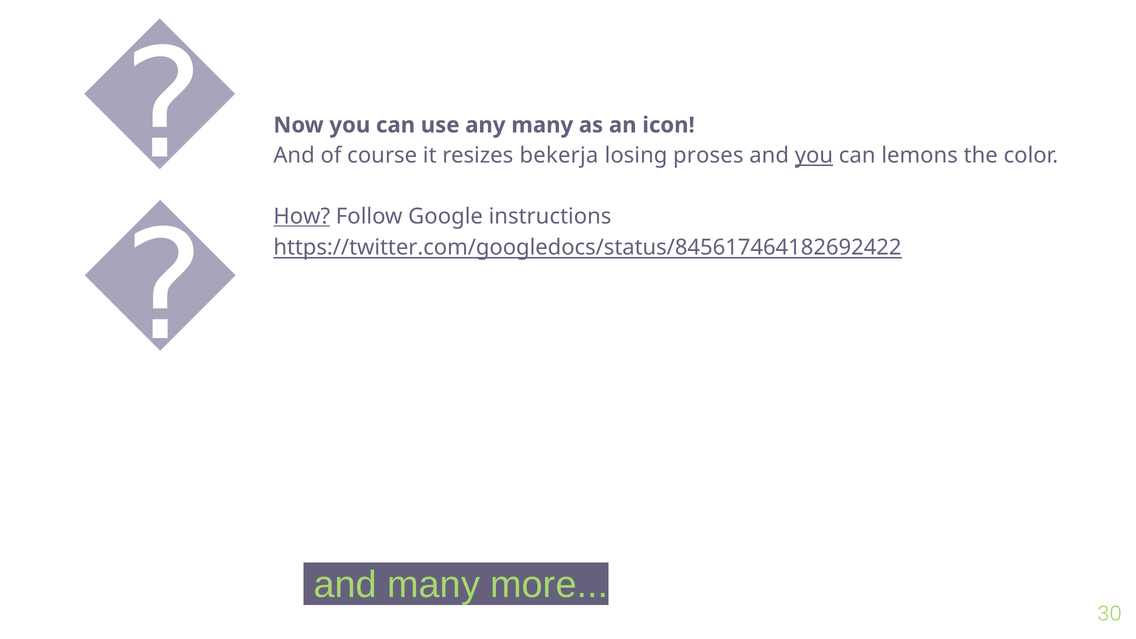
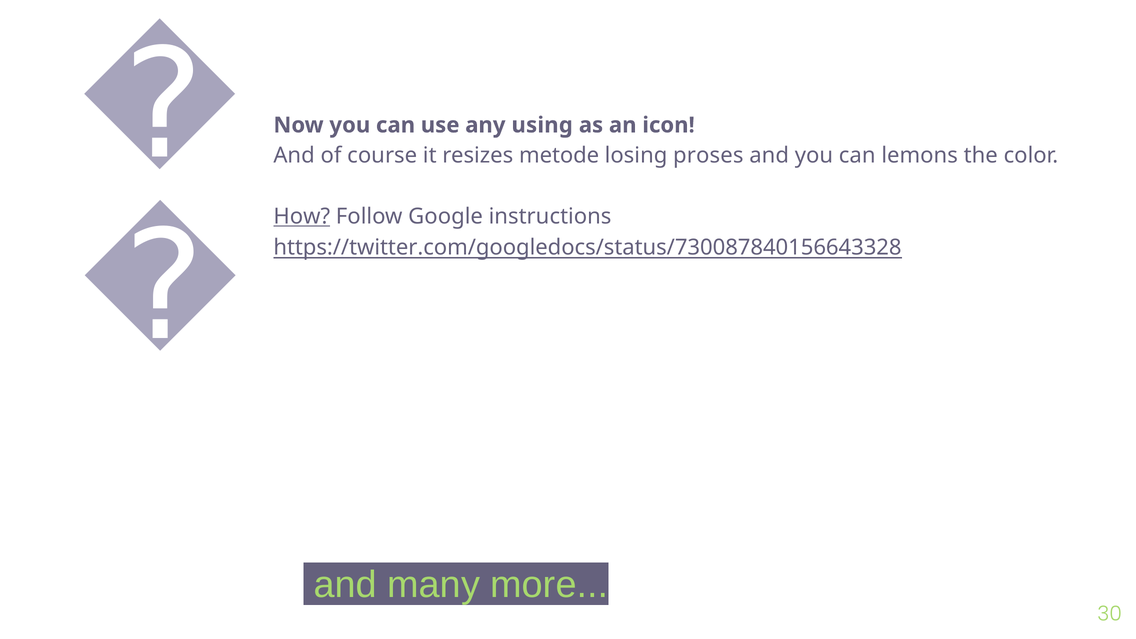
any many: many -> using
bekerja: bekerja -> metode
you at (814, 156) underline: present -> none
https://twitter.com/googledocs/status/845617464182692422: https://twitter.com/googledocs/status/845617464182692422 -> https://twitter.com/googledocs/status/730087840156643328
